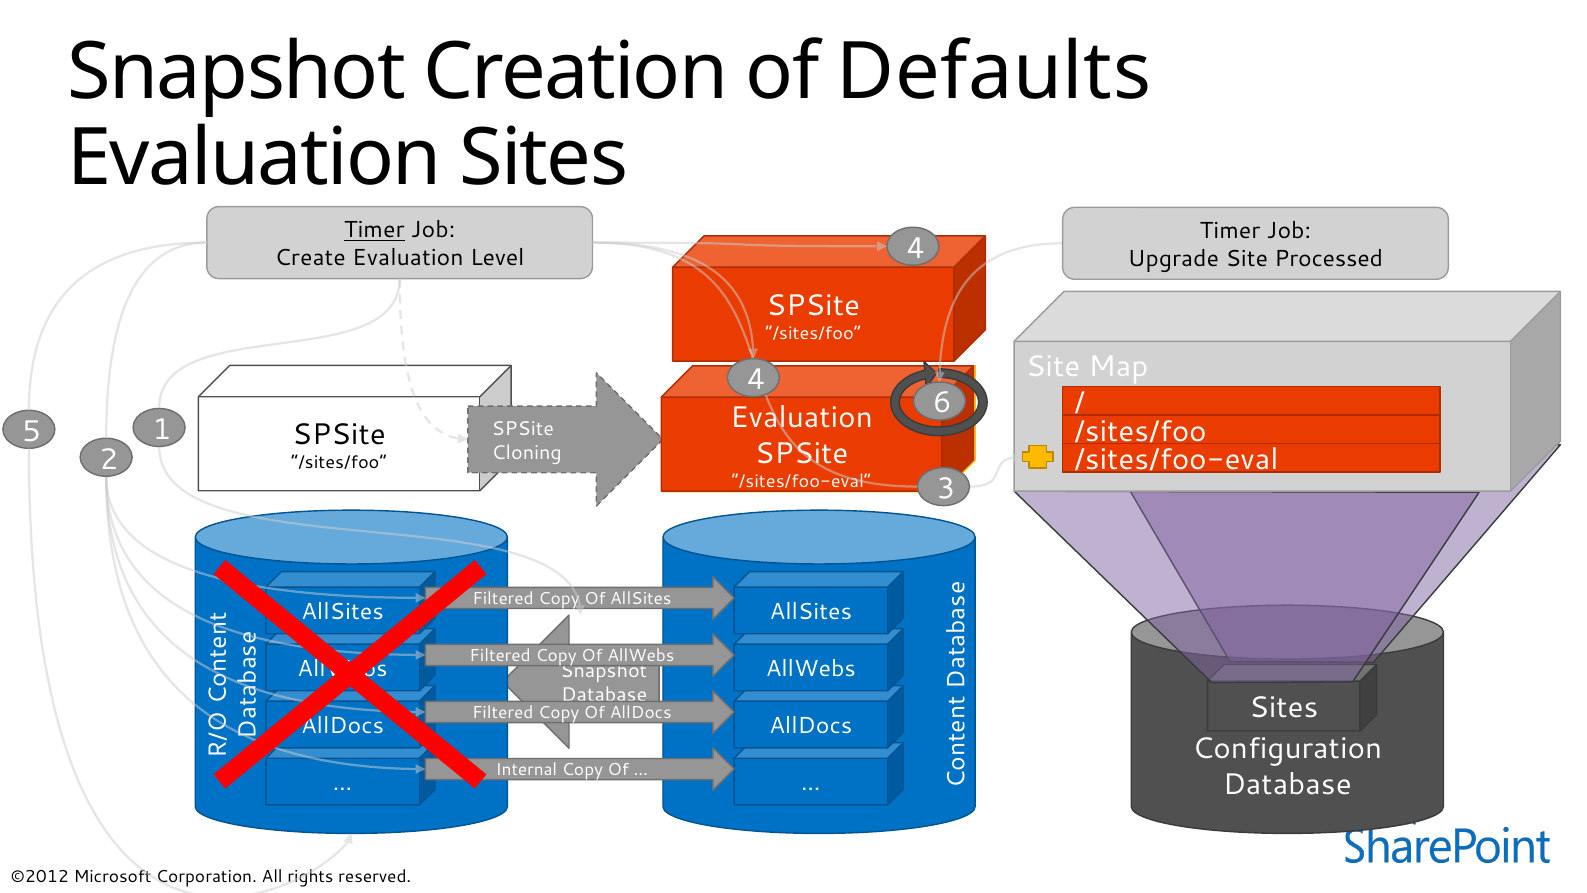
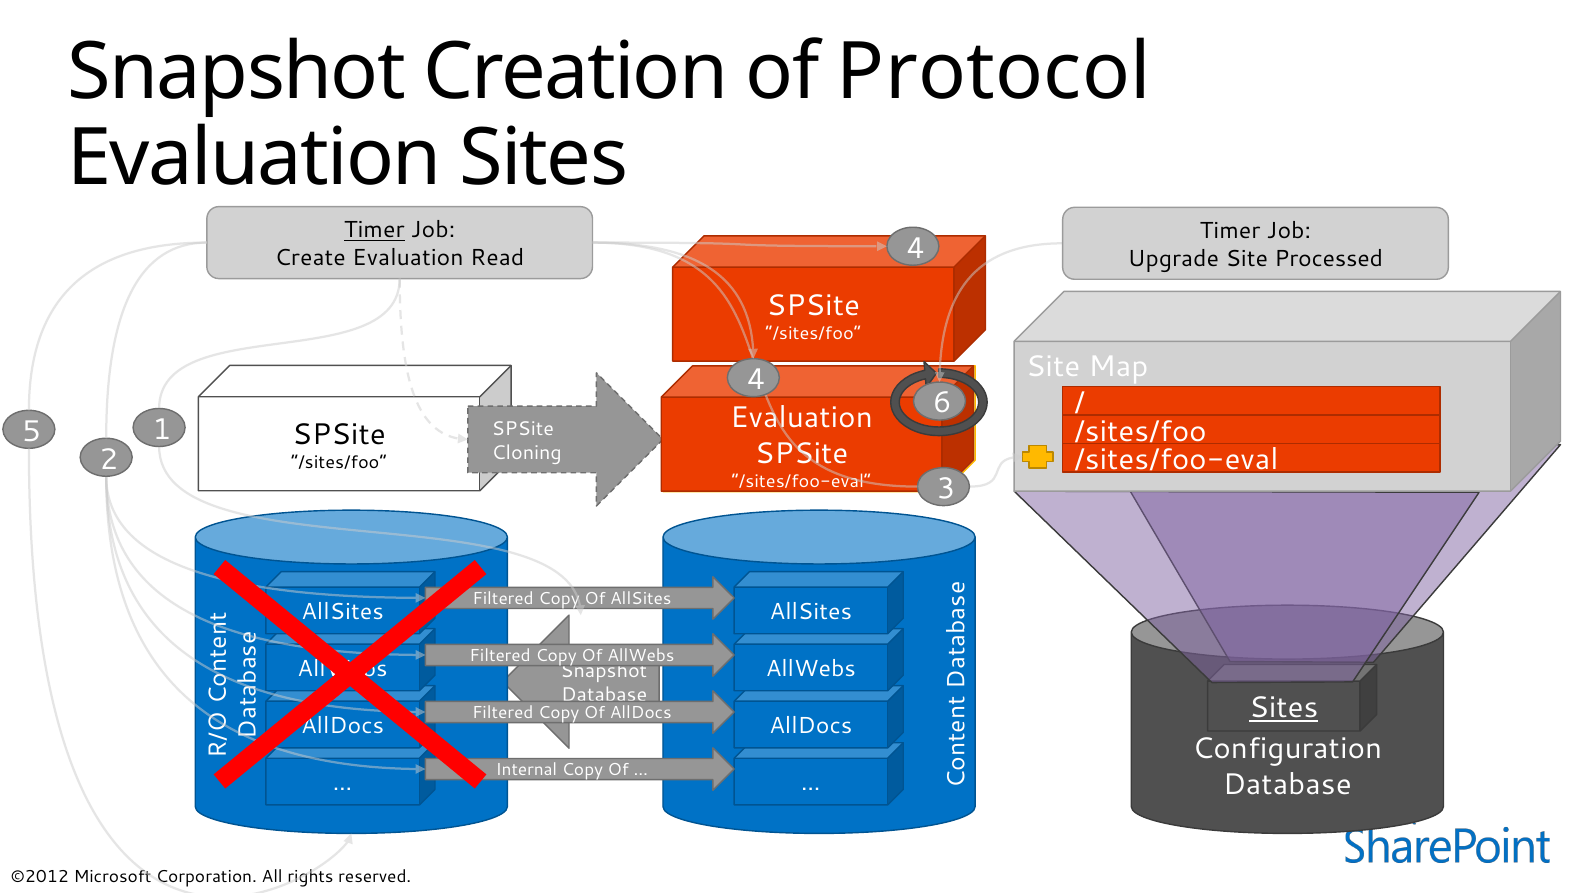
Defaults: Defaults -> Protocol
Level: Level -> Read
Sites at (1284, 708) underline: none -> present
